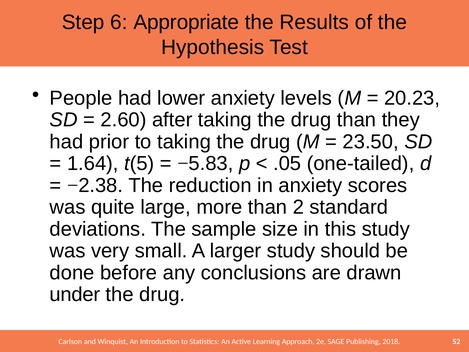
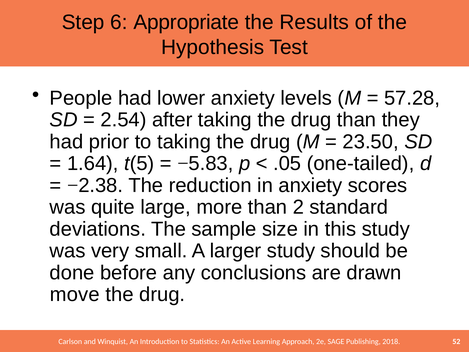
20.23: 20.23 -> 57.28
2.60: 2.60 -> 2.54
under: under -> move
